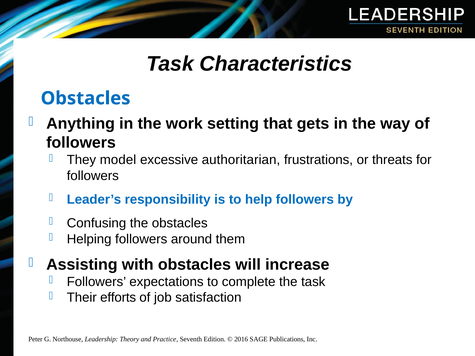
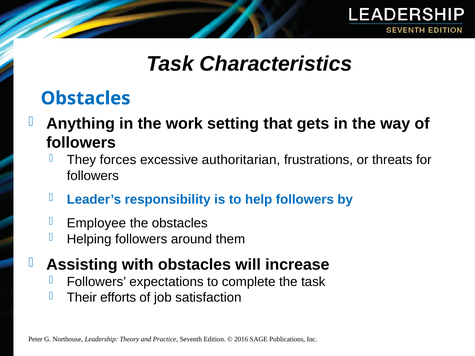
model: model -> forces
Confusing: Confusing -> Employee
